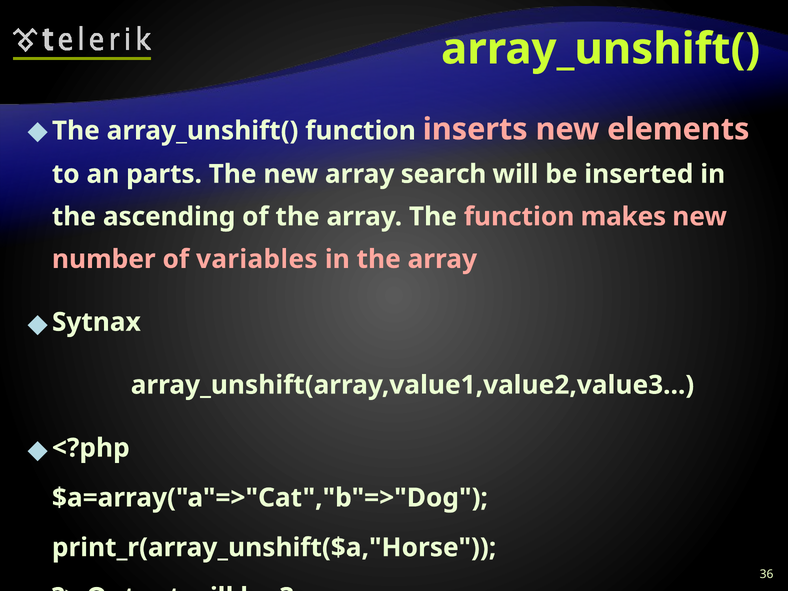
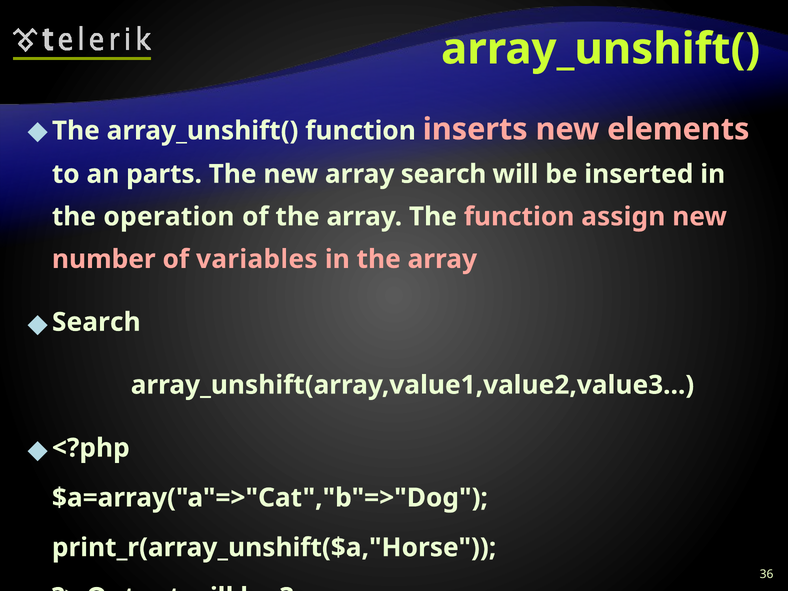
ascending: ascending -> operation
makes: makes -> assign
Sytnax at (96, 322): Sytnax -> Search
